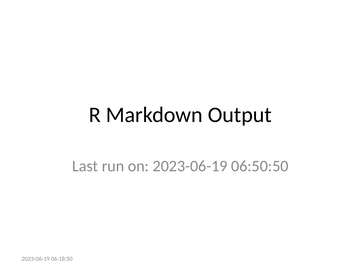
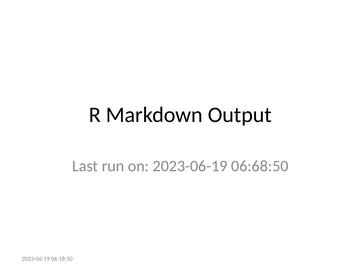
06:50:50: 06:50:50 -> 06:68:50
